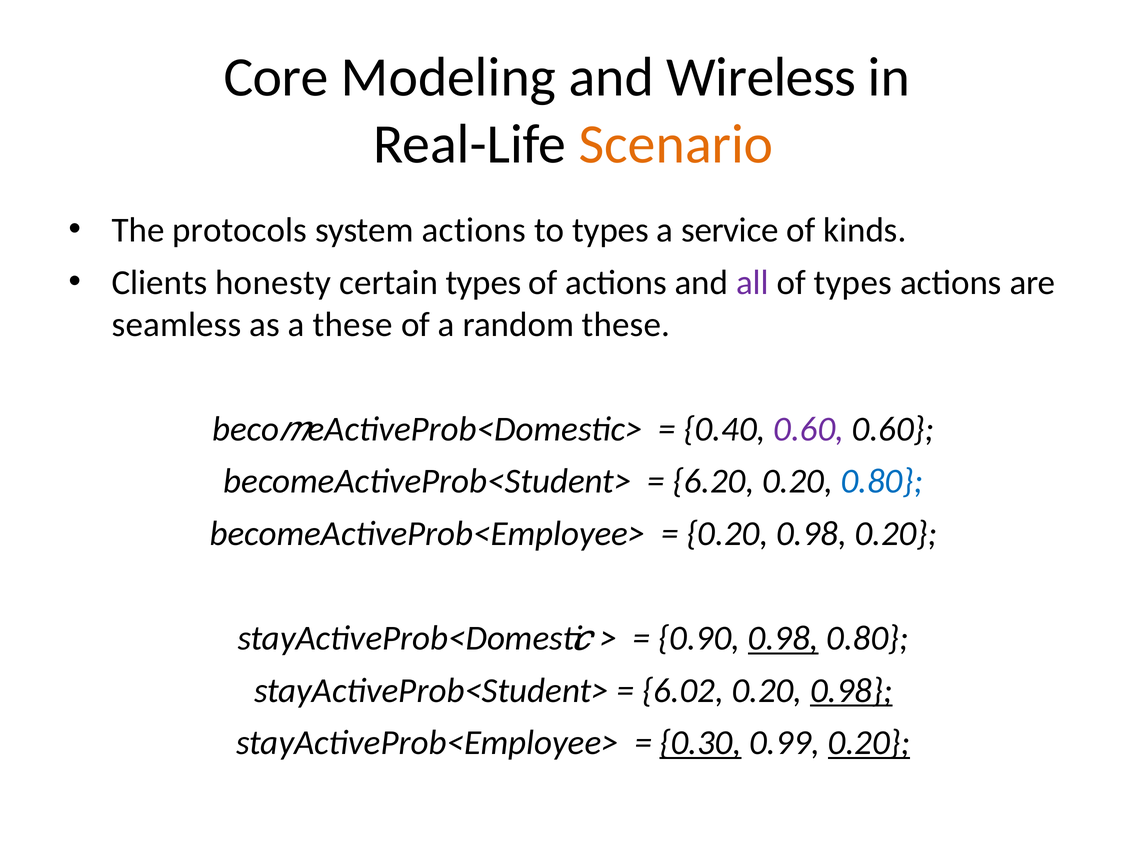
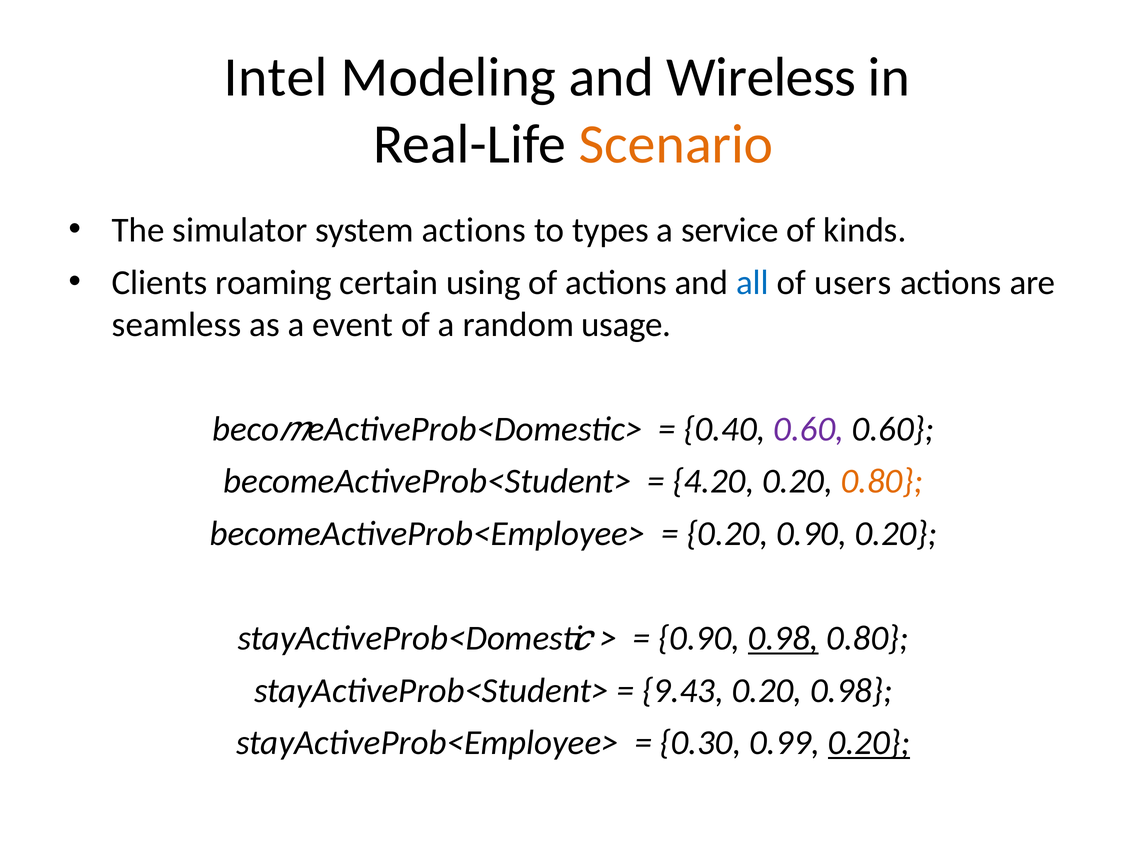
Core: Core -> Intel
protocols: protocols -> simulator
honesty: honesty -> roaming
certain types: types -> using
all colour: purple -> blue
of types: types -> users
a these: these -> event
random these: these -> usage
6.20: 6.20 -> 4.20
0.80 at (882, 481) colour: blue -> orange
0.98 at (811, 533): 0.98 -> 0.90
6.02: 6.02 -> 9.43
0.98 at (851, 690) underline: present -> none
0.30 underline: present -> none
